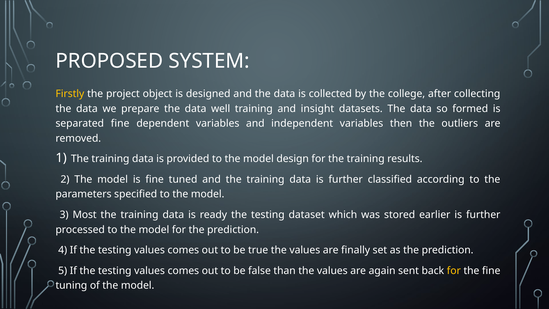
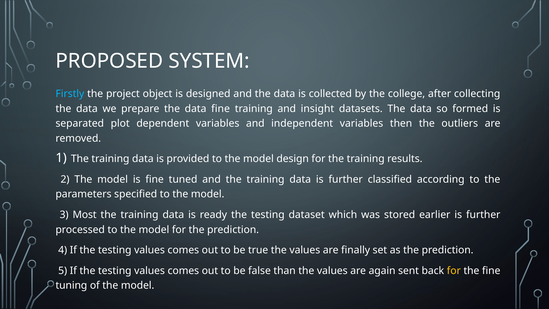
Firstly colour: yellow -> light blue
data well: well -> fine
separated fine: fine -> plot
